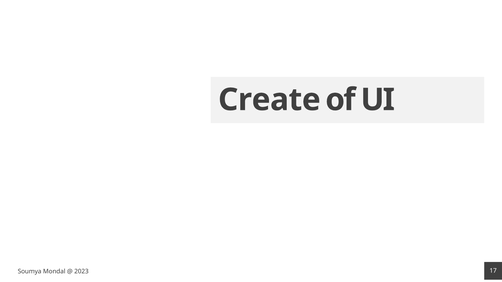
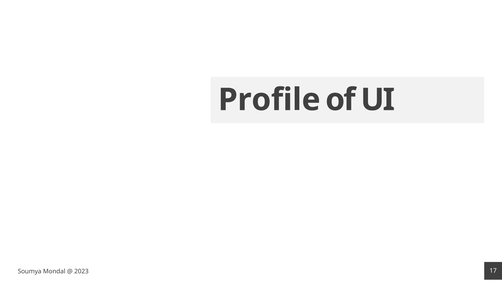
Create: Create -> Profile
